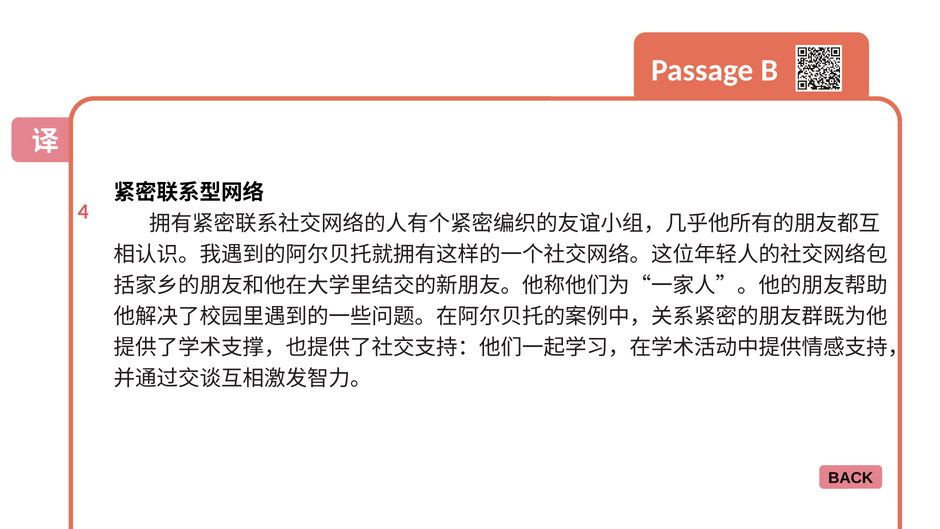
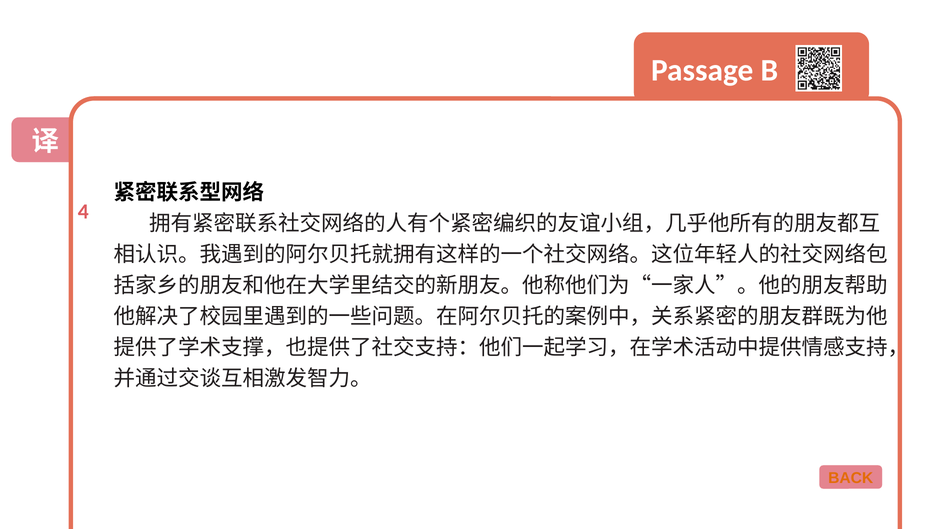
BACK colour: black -> orange
